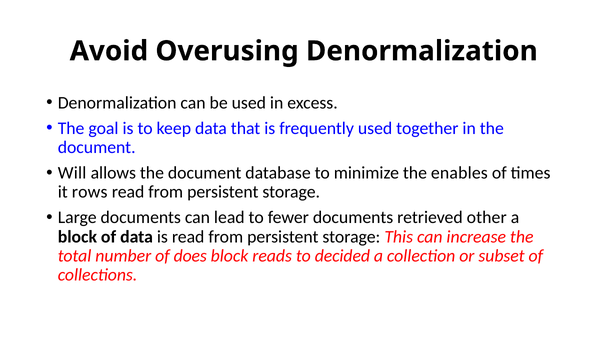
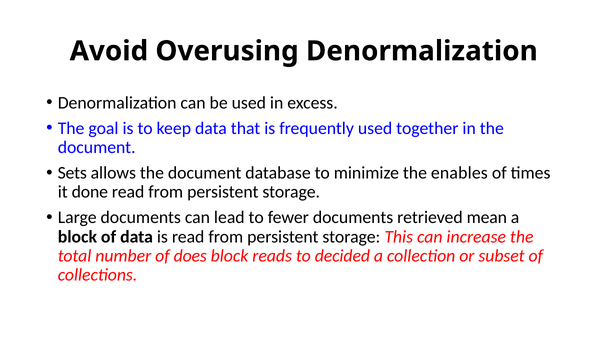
Will: Will -> Sets
rows: rows -> done
other: other -> mean
